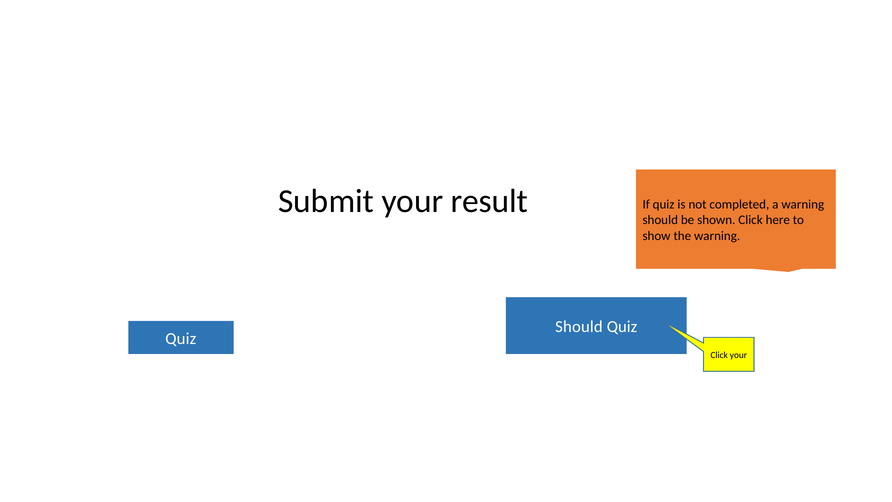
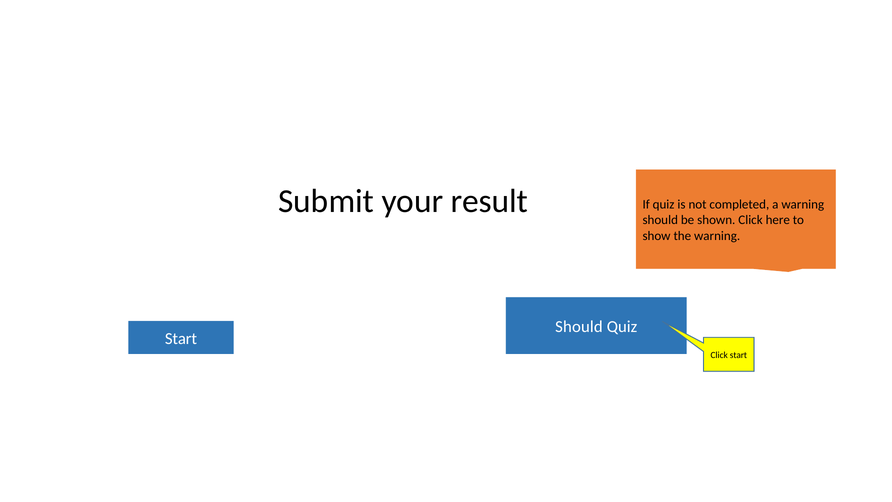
Quiz at (181, 338): Quiz -> Start
Click your: your -> start
